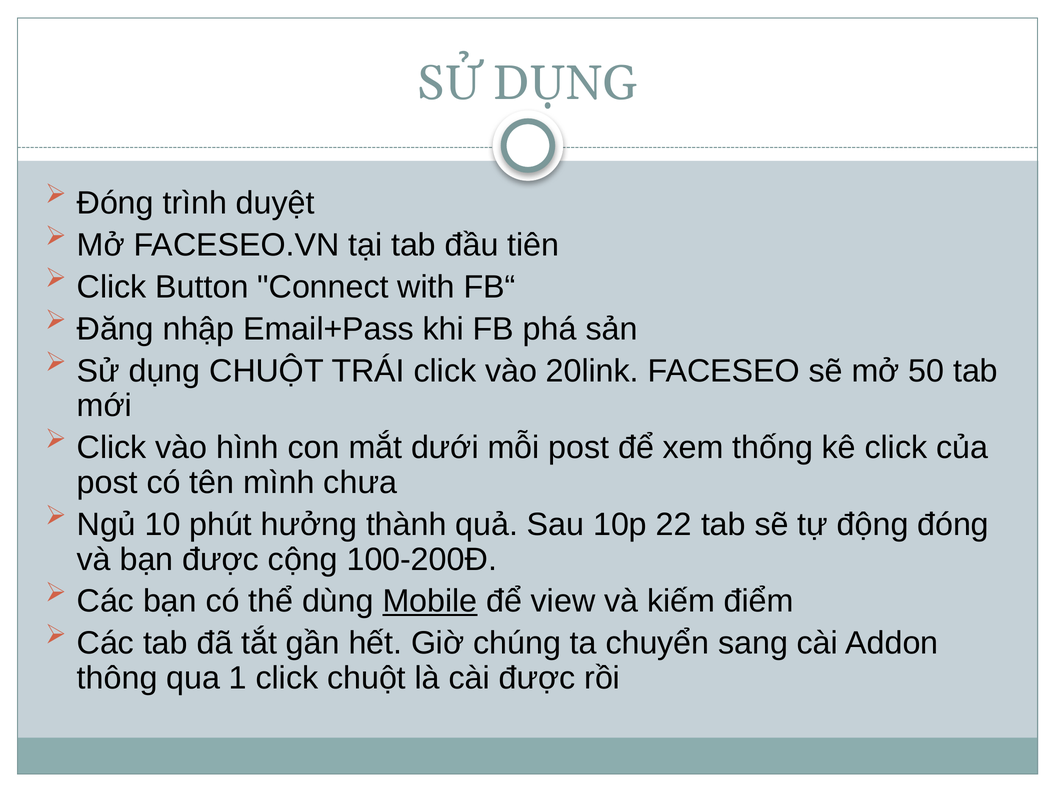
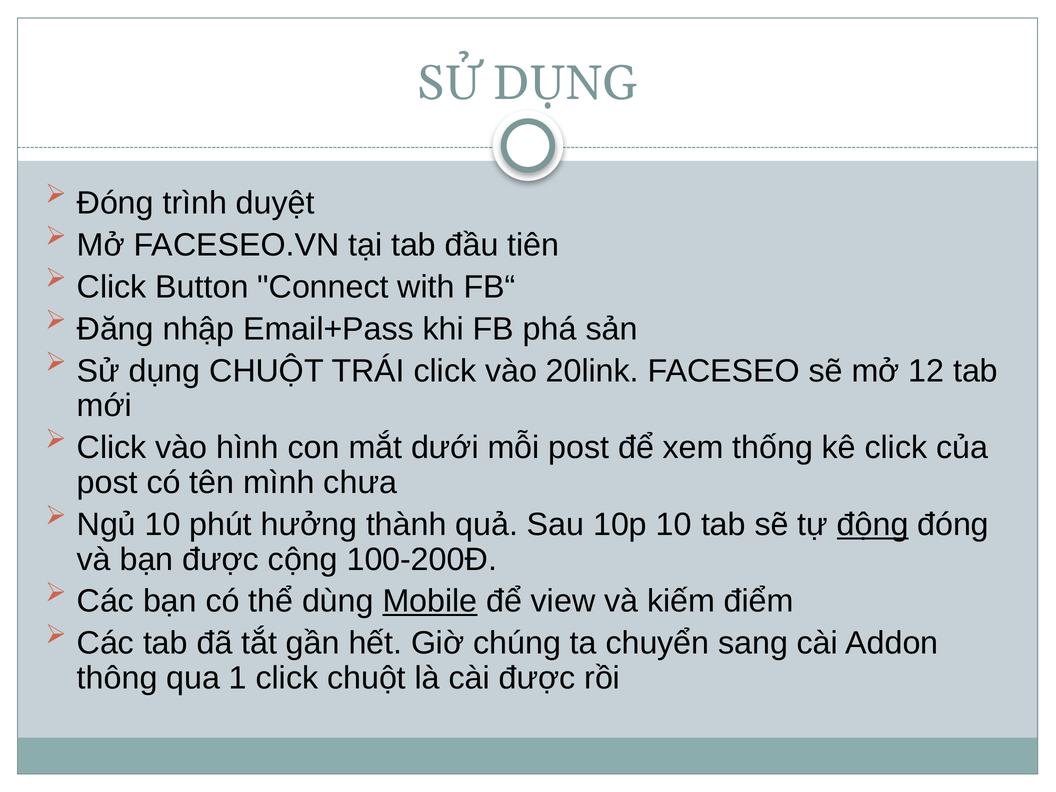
50: 50 -> 12
10p 22: 22 -> 10
động underline: none -> present
